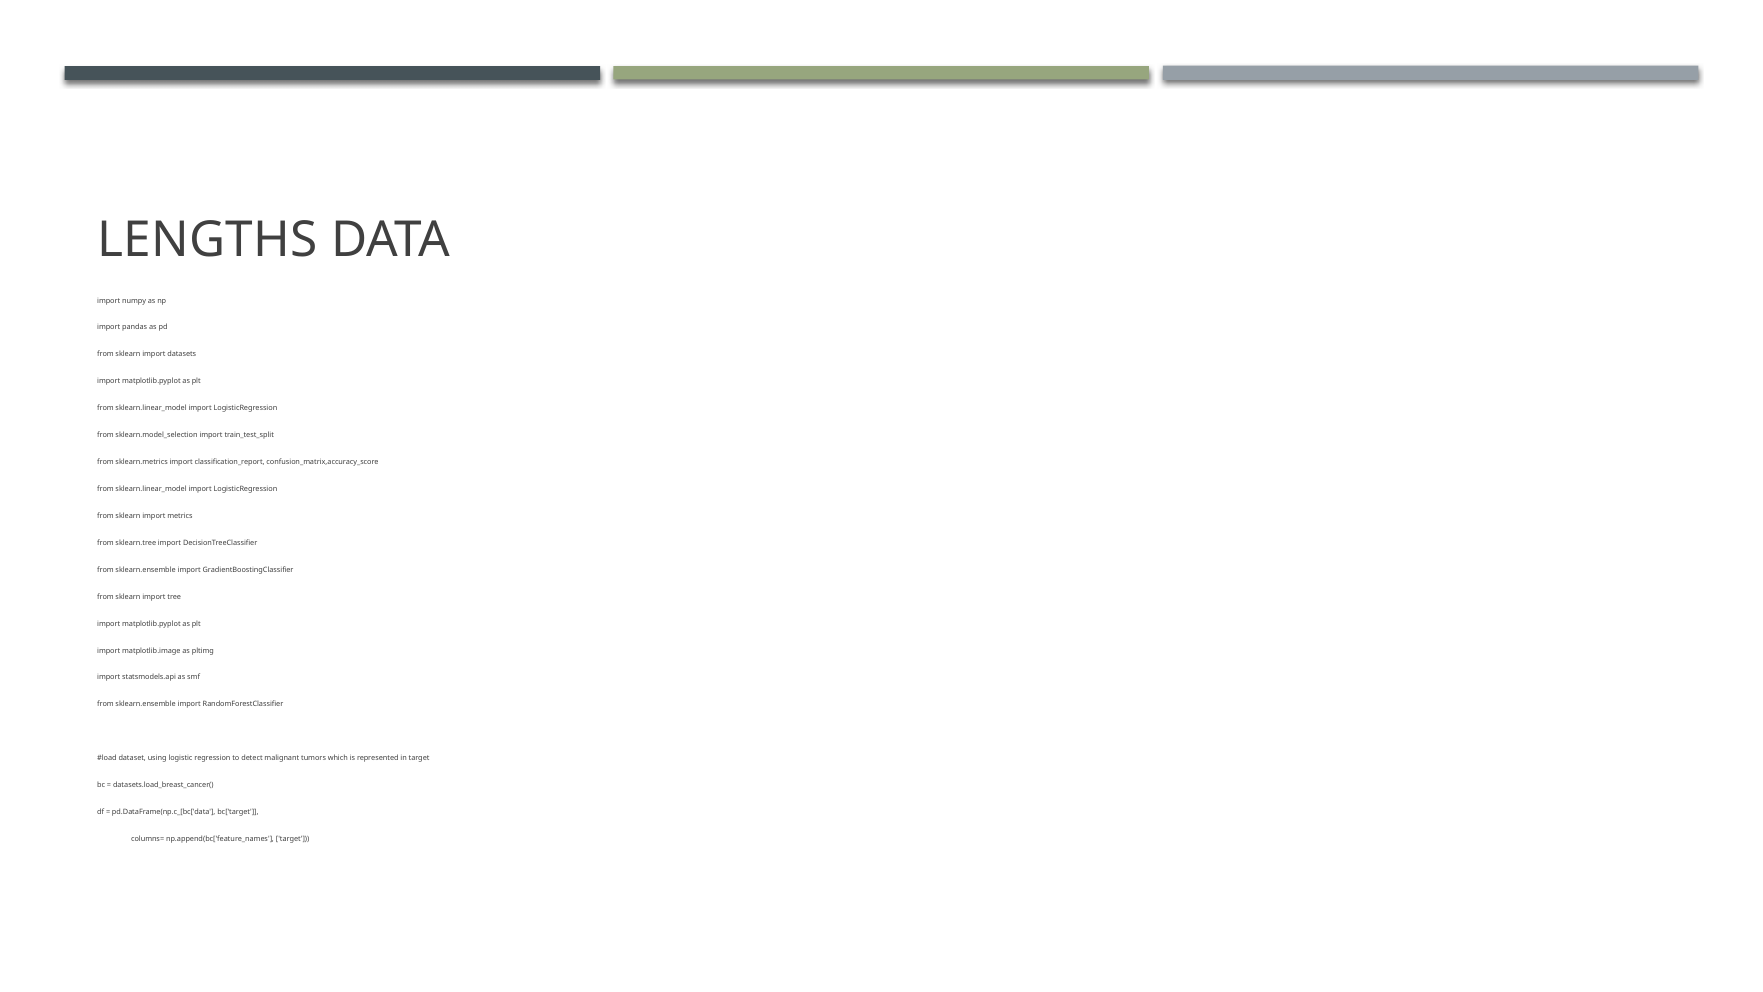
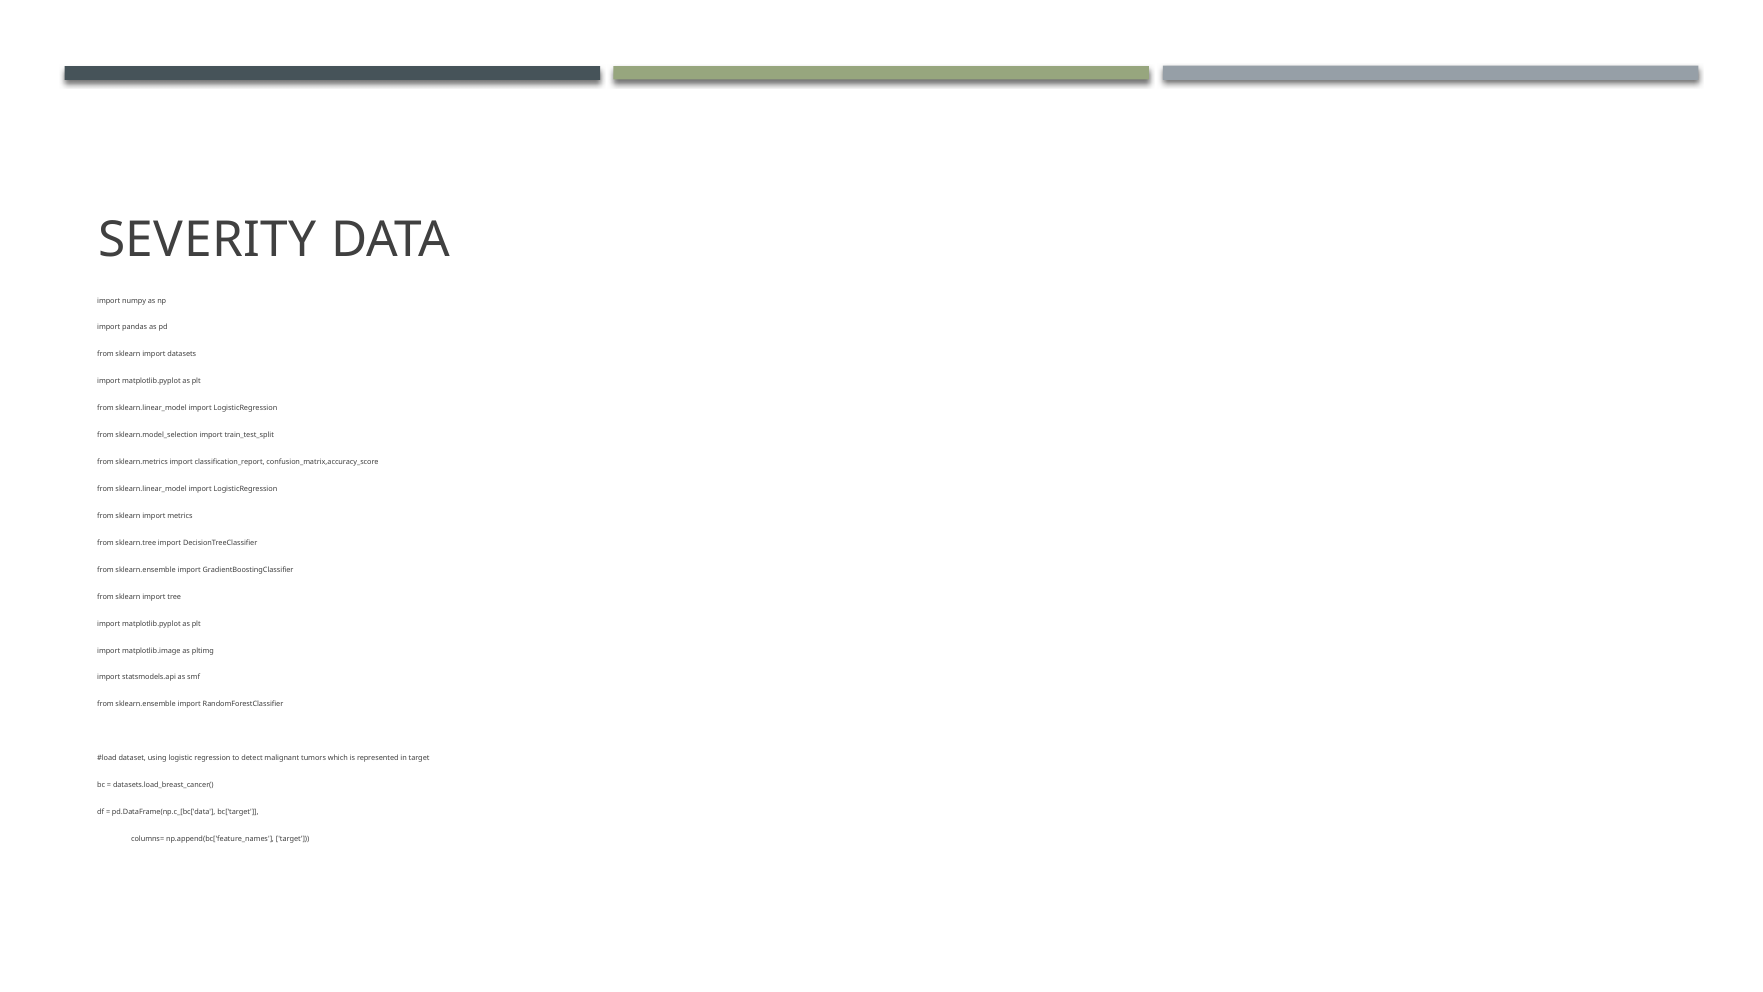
LENGTHS: LENGTHS -> SEVERITY
